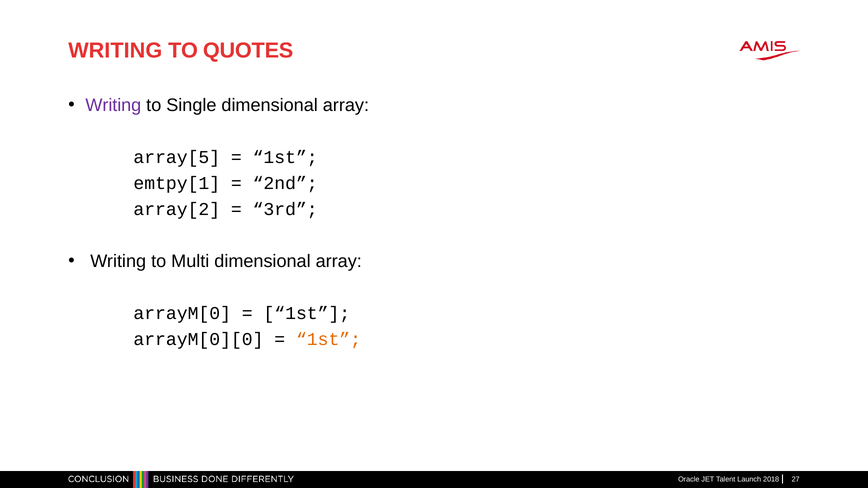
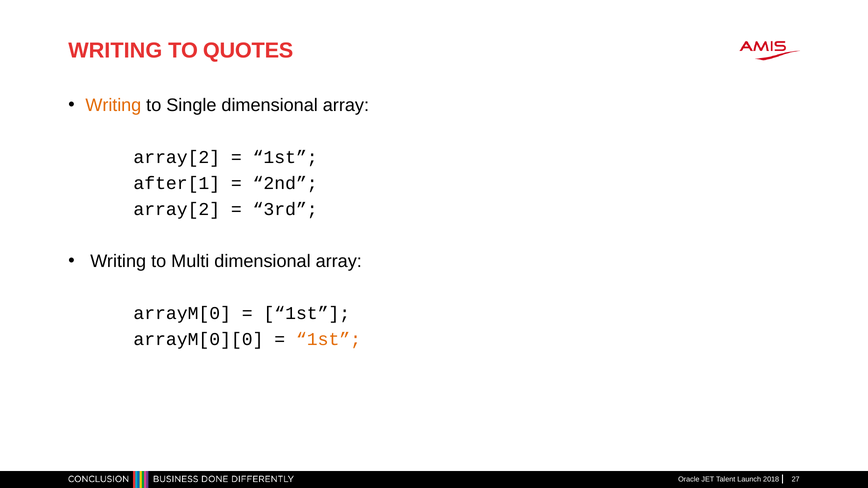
Writing at (113, 105) colour: purple -> orange
array[5 at (177, 157): array[5 -> array[2
emtpy[1: emtpy[1 -> after[1
